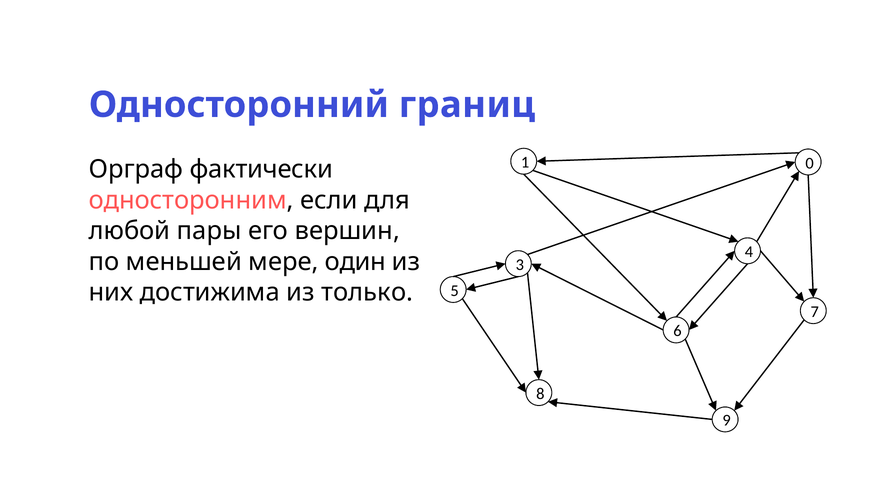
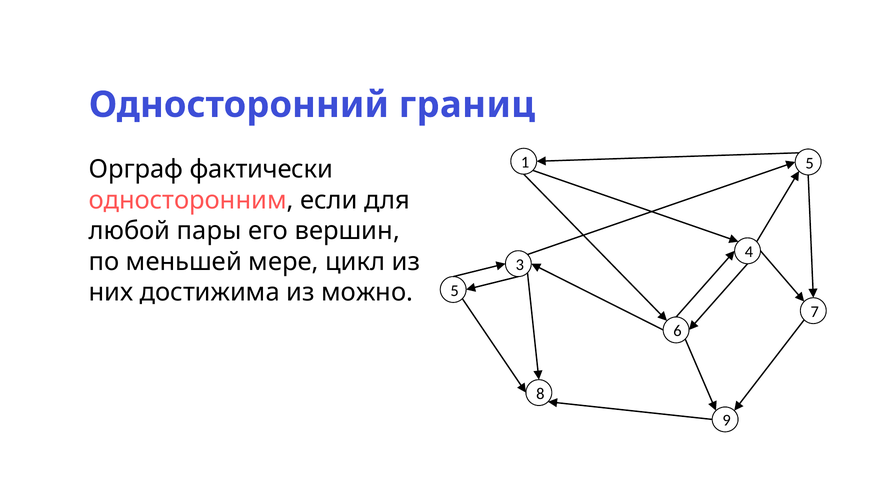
1 0: 0 -> 5
один: один -> цикл
только: только -> можно
